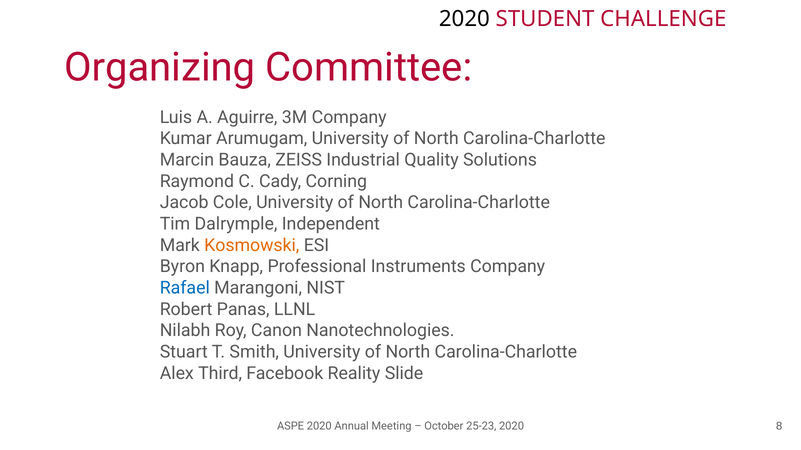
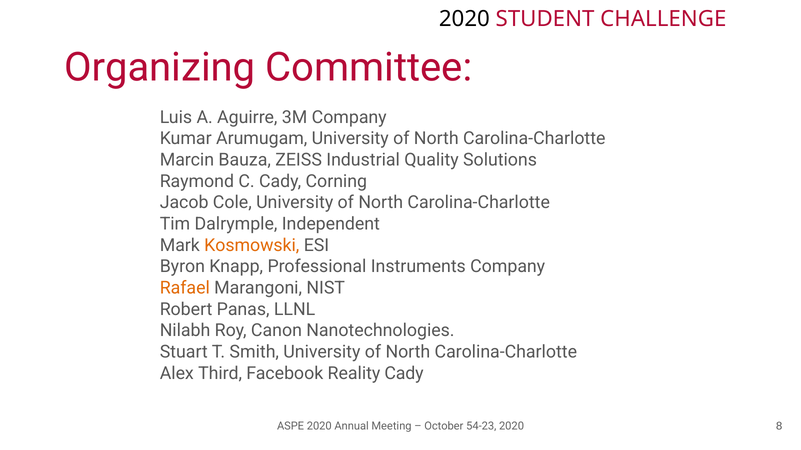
Rafael colour: blue -> orange
Reality Slide: Slide -> Cady
25-23: 25-23 -> 54-23
